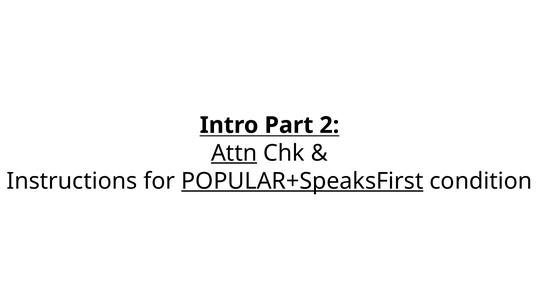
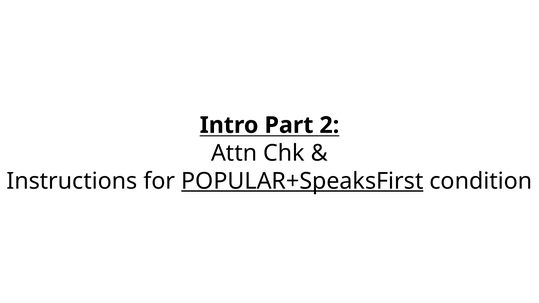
Attn underline: present -> none
